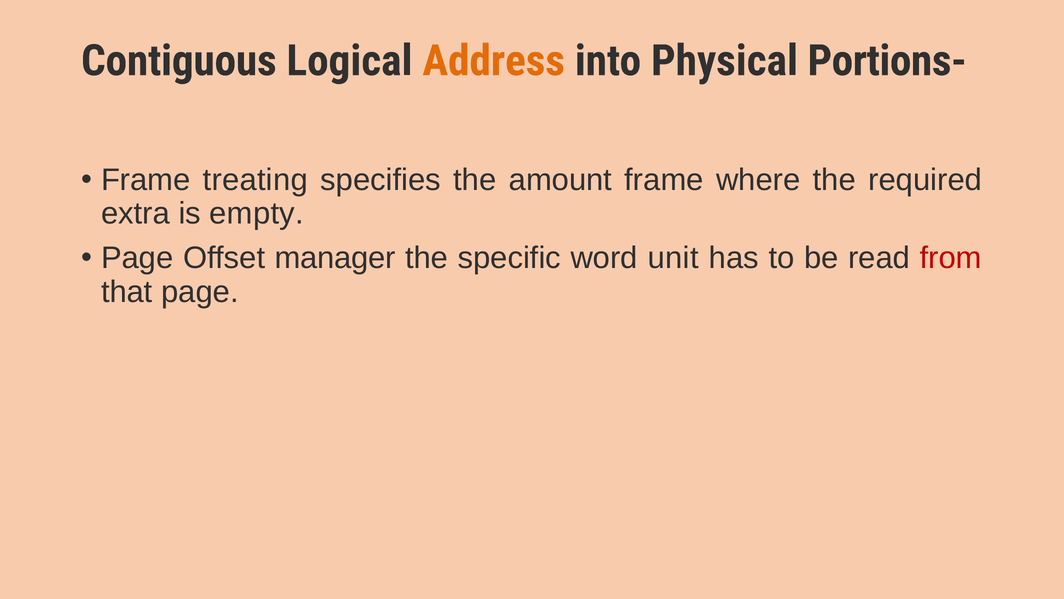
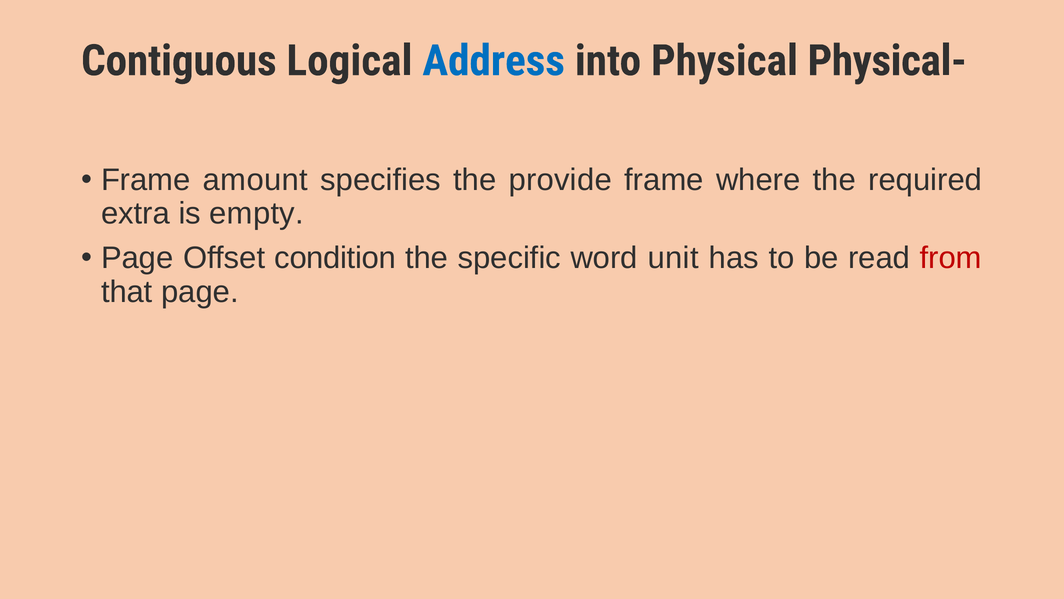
Address colour: orange -> blue
Portions-: Portions- -> Physical-
treating: treating -> amount
amount: amount -> provide
manager: manager -> condition
